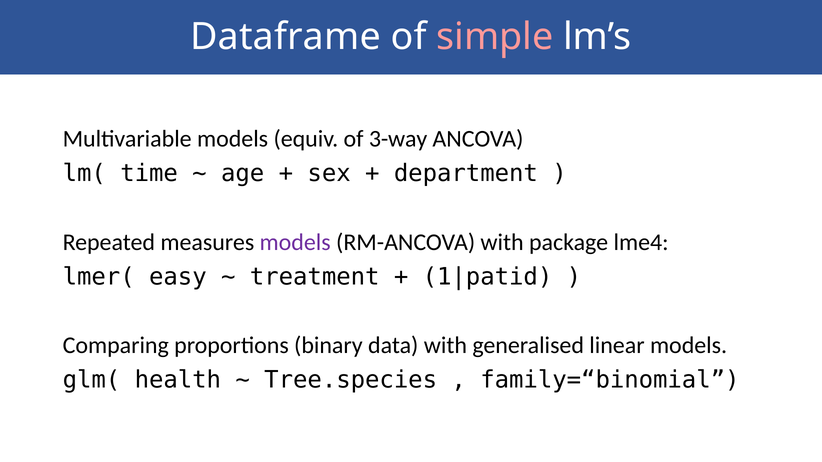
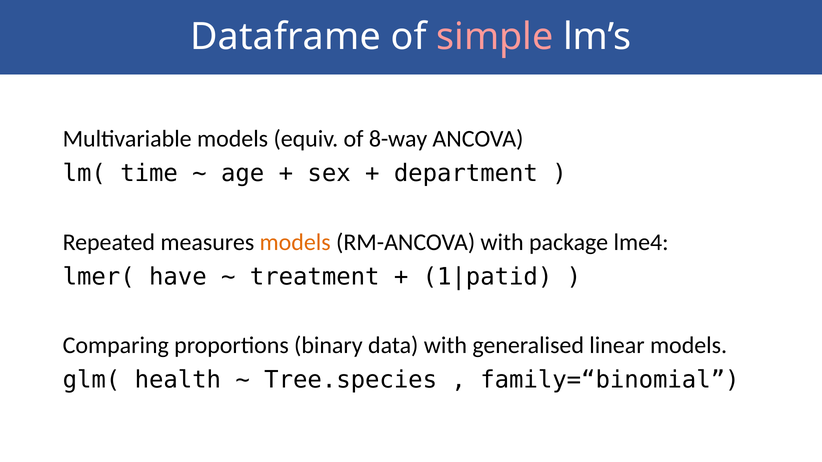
3-way: 3-way -> 8-way
models at (295, 242) colour: purple -> orange
easy: easy -> have
